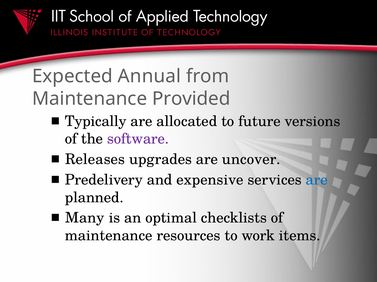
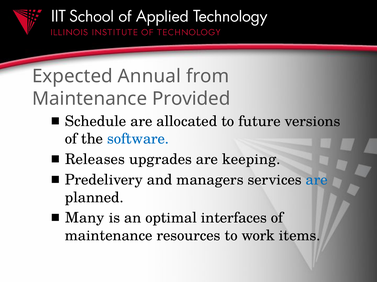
Typically: Typically -> Schedule
software colour: purple -> blue
uncover: uncover -> keeping
expensive: expensive -> managers
checklists: checklists -> interfaces
